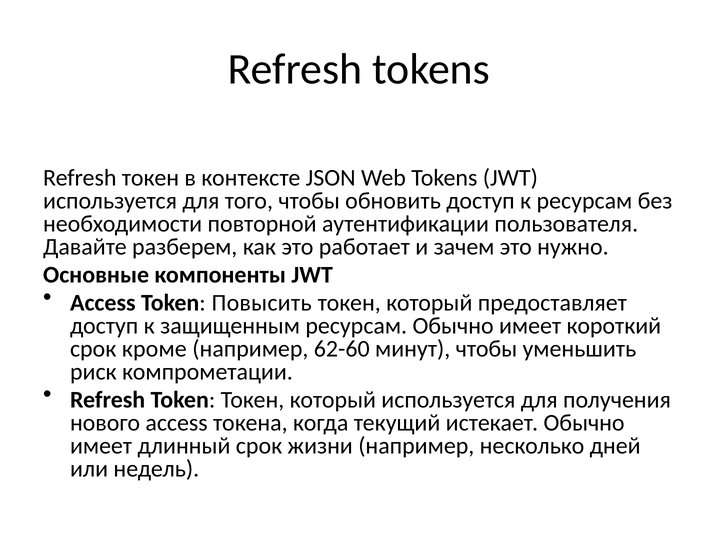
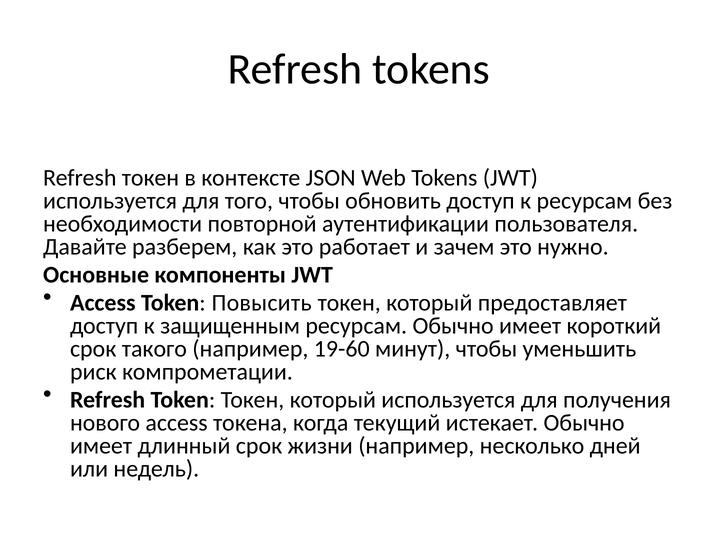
кроме: кроме -> такого
62-60: 62-60 -> 19-60
